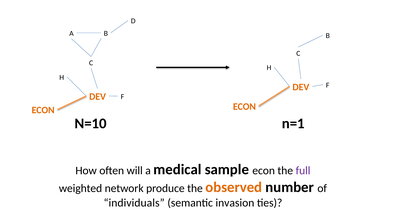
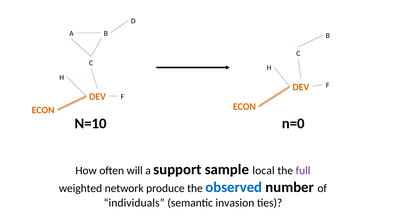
n=1: n=1 -> n=0
medical: medical -> support
sample econ: econ -> local
observed colour: orange -> blue
